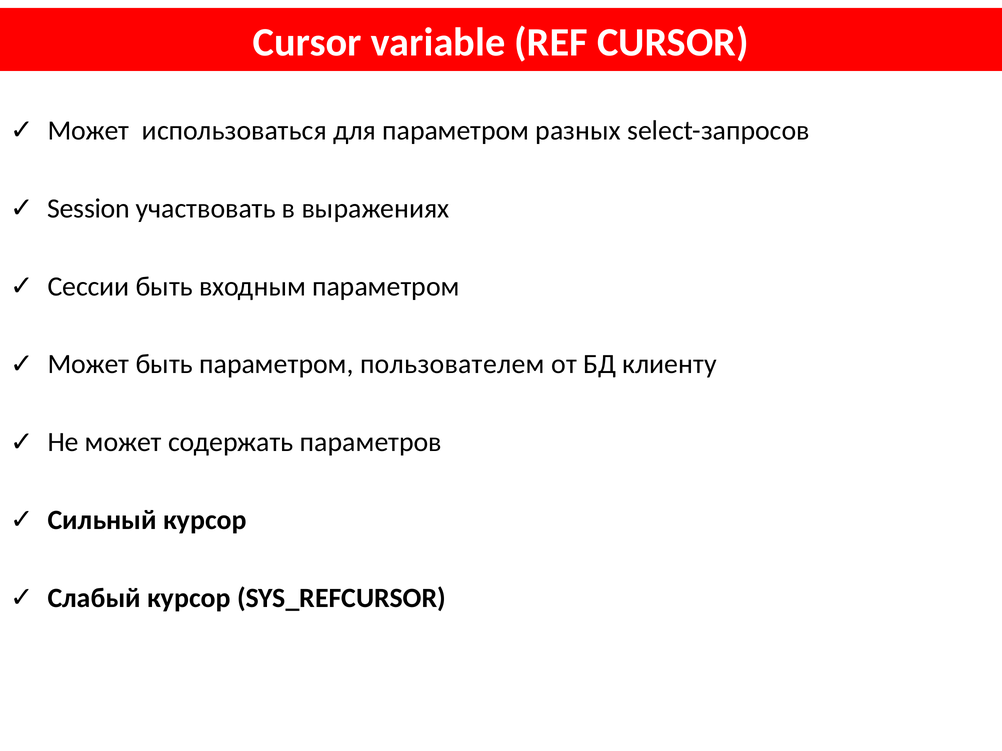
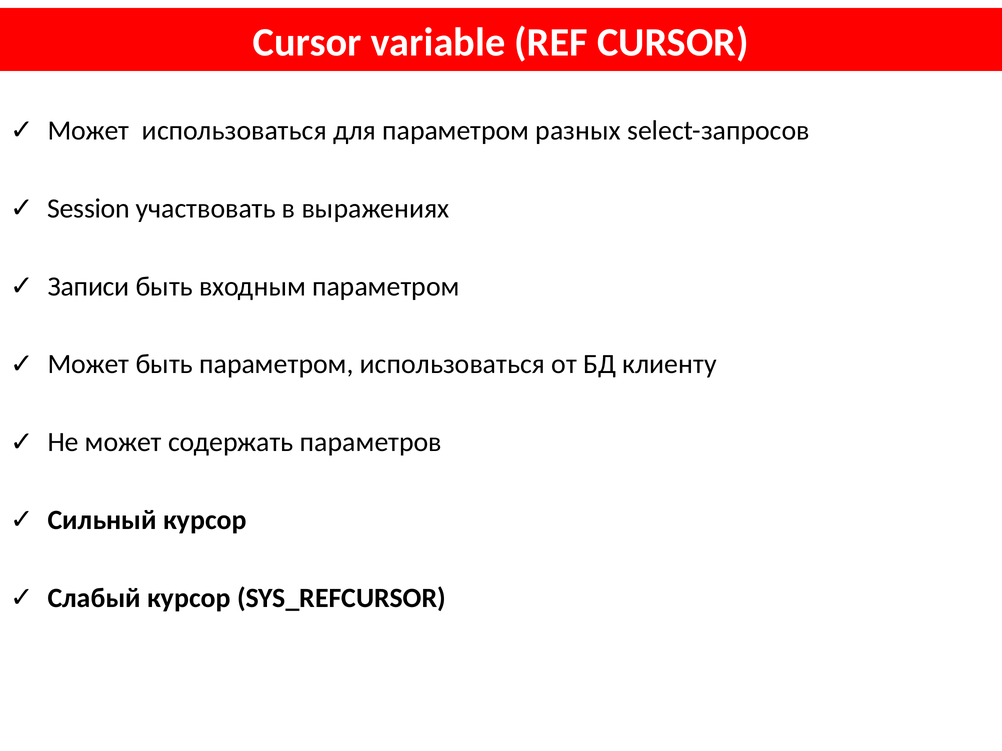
Сессии: Сессии -> Записи
параметром пользователем: пользователем -> использоваться
